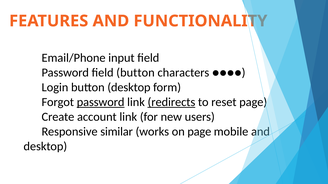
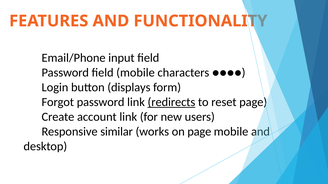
field button: button -> mobile
button desktop: desktop -> displays
password underline: present -> none
